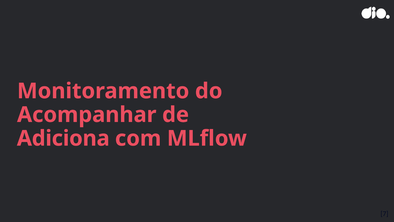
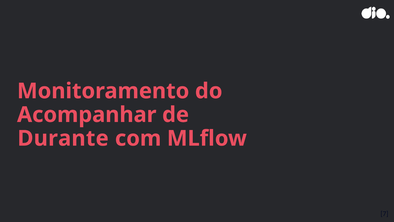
Adiciona: Adiciona -> Durante
